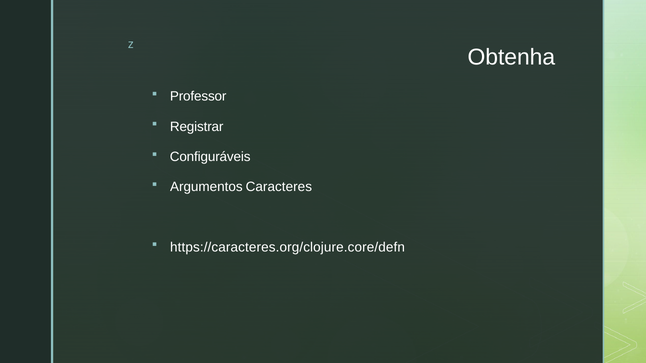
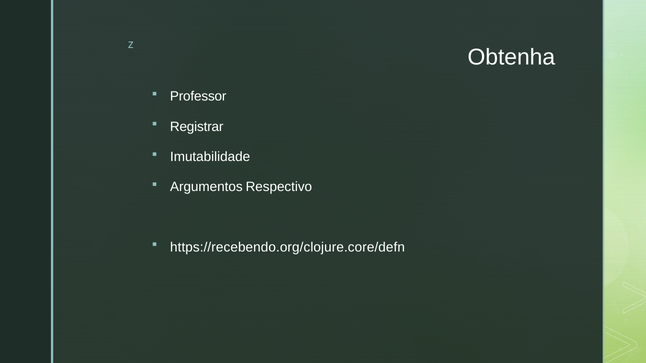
Configuráveis: Configuráveis -> Imutabilidade
Caracteres: Caracteres -> Respectivo
https://caracteres.org/clojure.core/defn: https://caracteres.org/clojure.core/defn -> https://recebendo.org/clojure.core/defn
